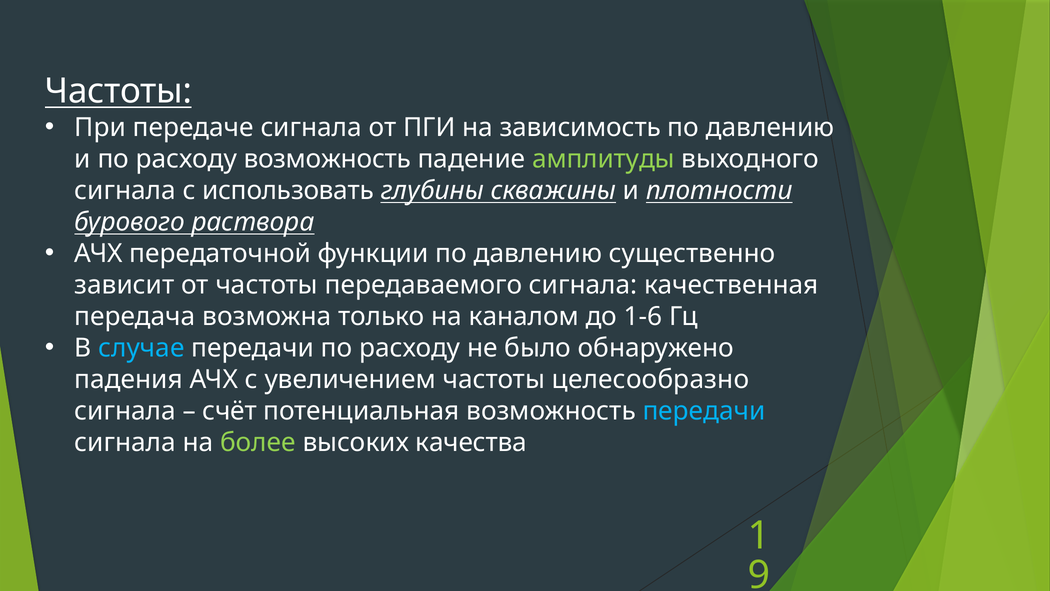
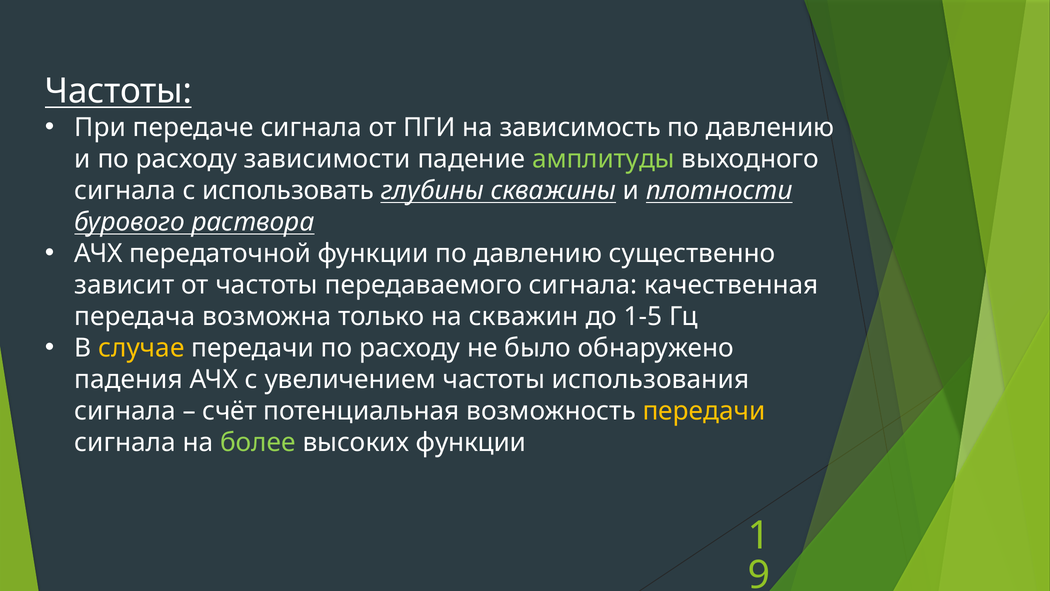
расходу возможность: возможность -> зависимости
каналом: каналом -> скважин
1-6: 1-6 -> 1-5
случае colour: light blue -> yellow
целесообразно: целесообразно -> использования
передачи at (704, 411) colour: light blue -> yellow
высоких качества: качества -> функции
